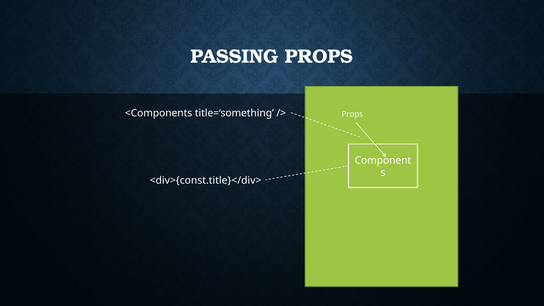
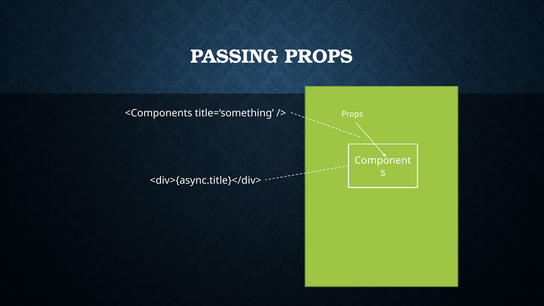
<div>{const.title}</div>: <div>{const.title}</div> -> <div>{async.title}</div>
